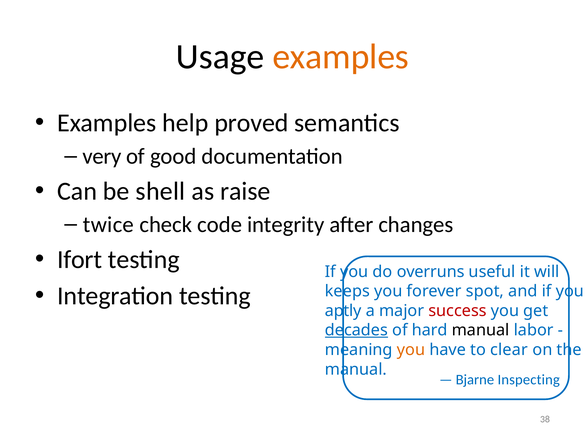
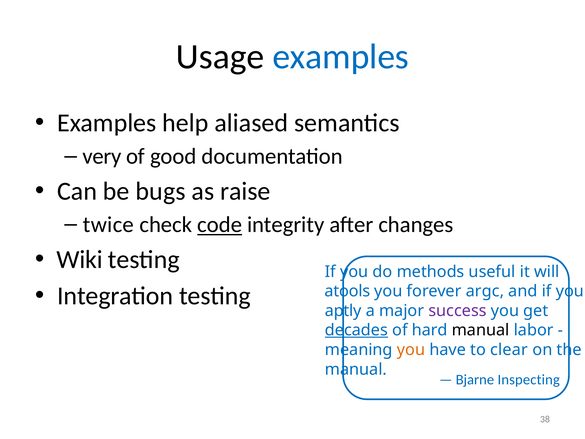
examples at (341, 57) colour: orange -> blue
proved: proved -> aliased
shell: shell -> bugs
code underline: none -> present
Ifort: Ifort -> Wiki
overruns: overruns -> methods
keeps: keeps -> atools
spot: spot -> argc
success colour: red -> purple
